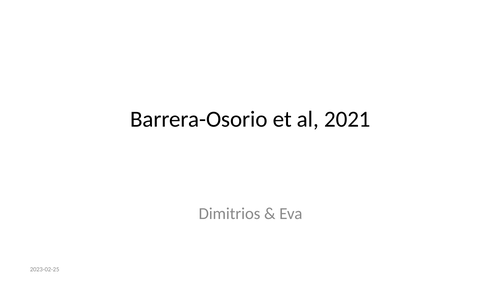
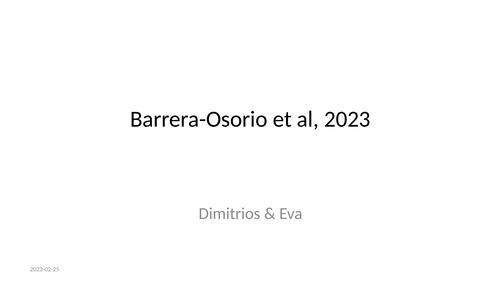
2021: 2021 -> 2023
